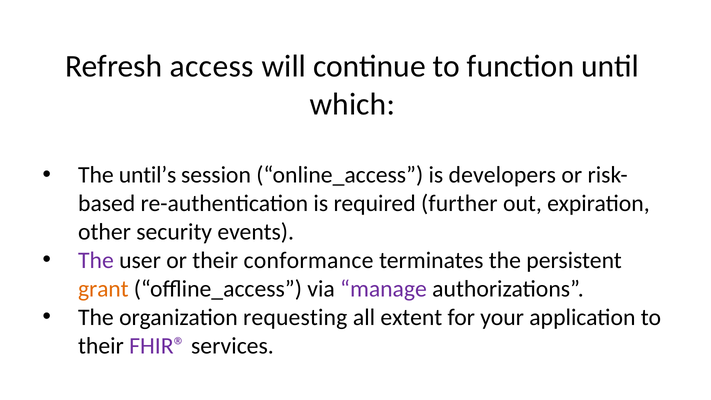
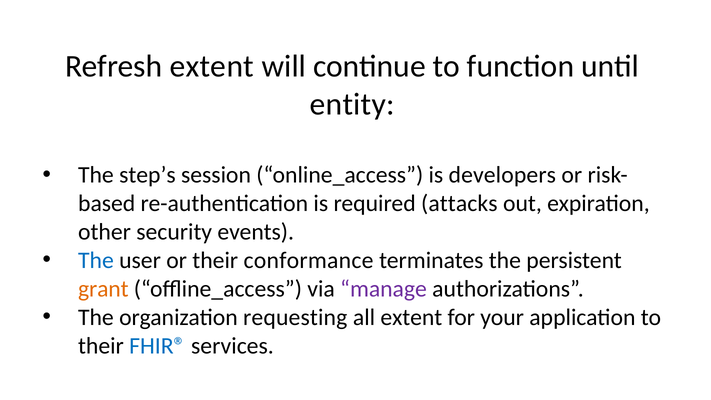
Refresh access: access -> extent
which: which -> entity
until’s: until’s -> step’s
further: further -> attacks
The at (96, 260) colour: purple -> blue
FHIR® colour: purple -> blue
